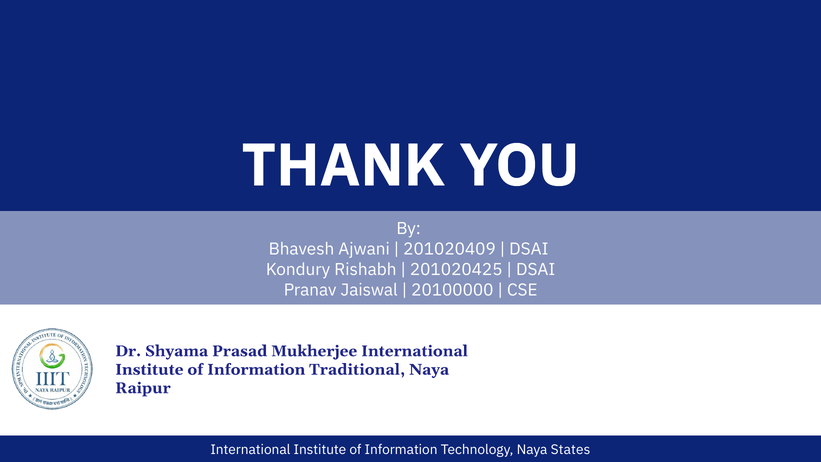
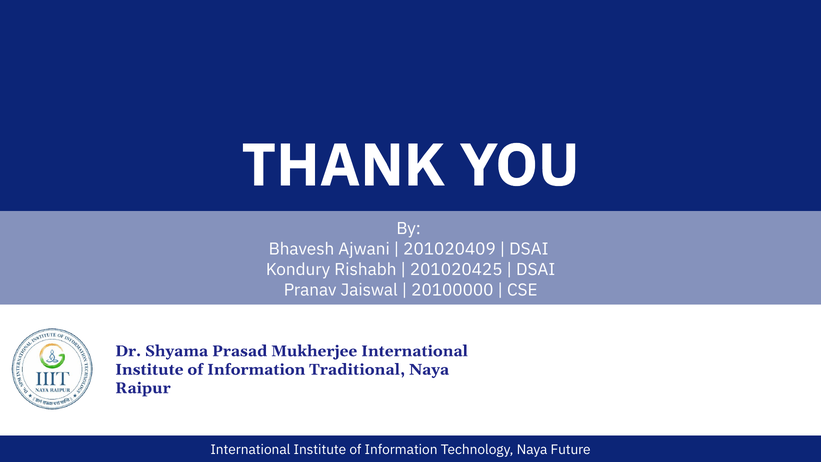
States: States -> Future
